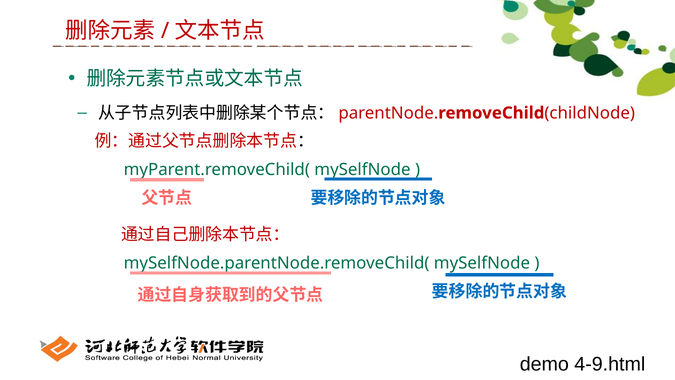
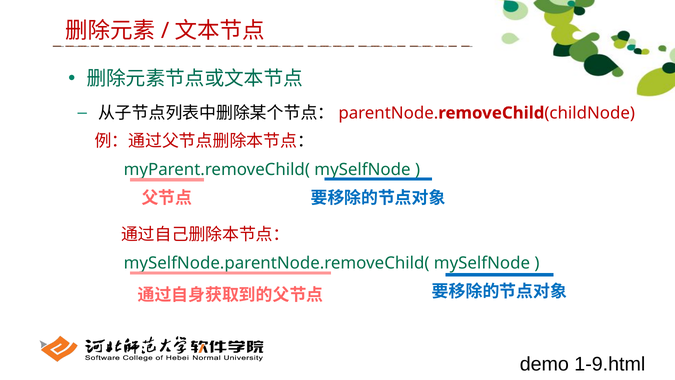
4-9.html: 4-9.html -> 1-9.html
